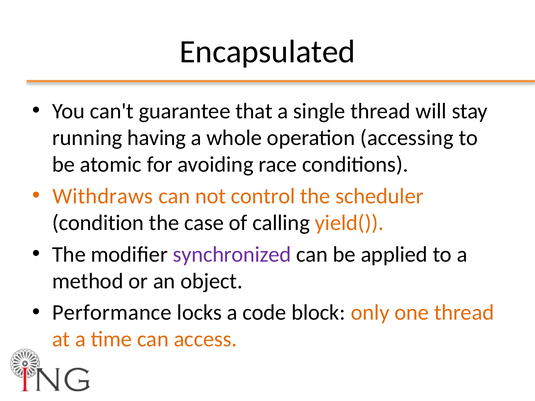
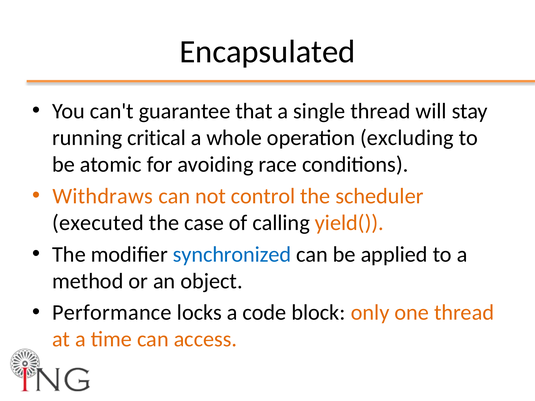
having: having -> critical
accessing: accessing -> excluding
condition: condition -> executed
synchronized colour: purple -> blue
